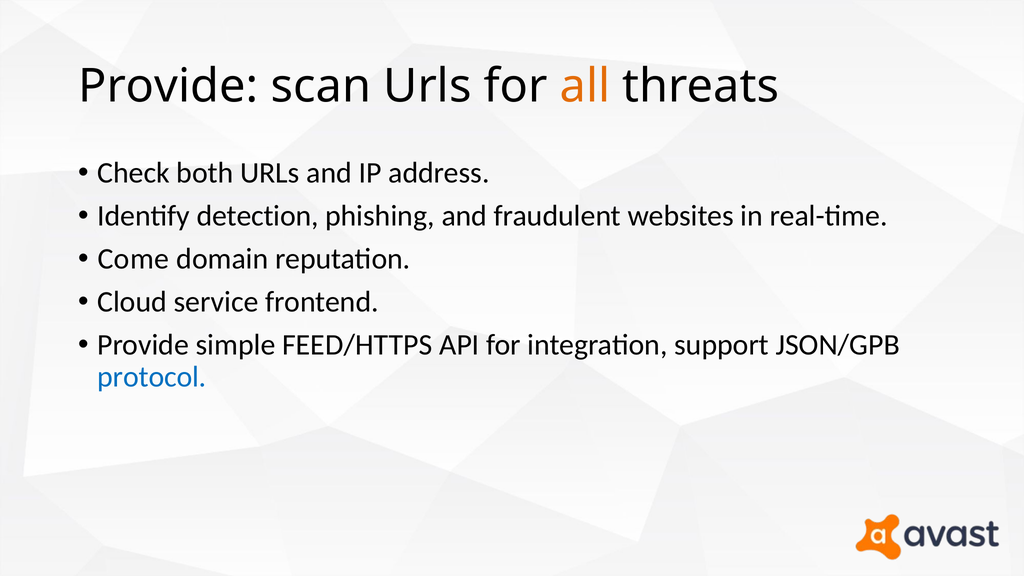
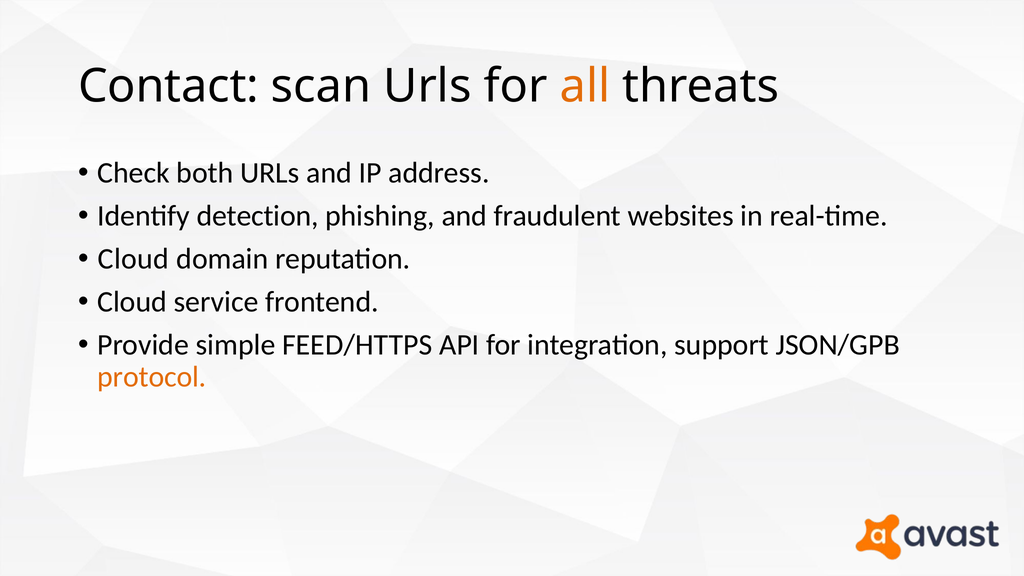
Provide at (168, 86): Provide -> Contact
Come at (133, 259): Come -> Cloud
protocol colour: blue -> orange
